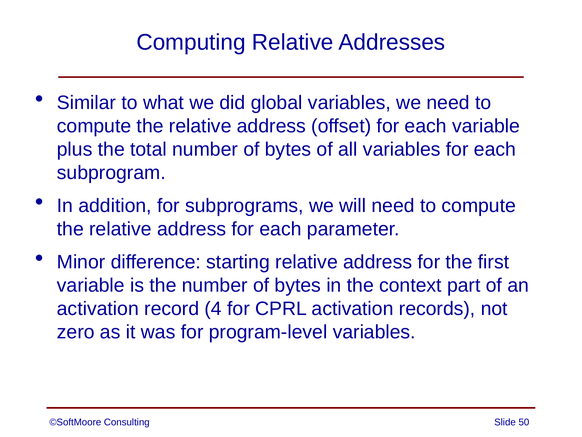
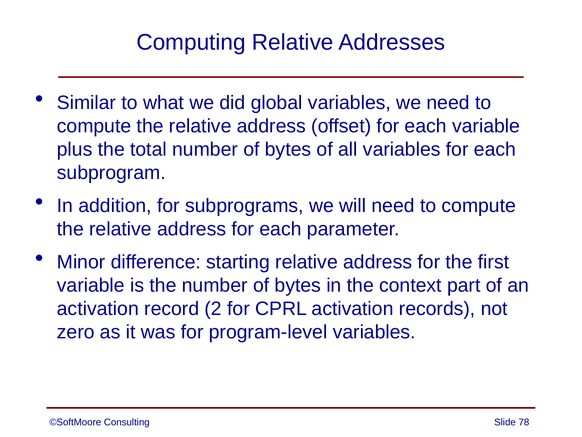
4: 4 -> 2
50: 50 -> 78
